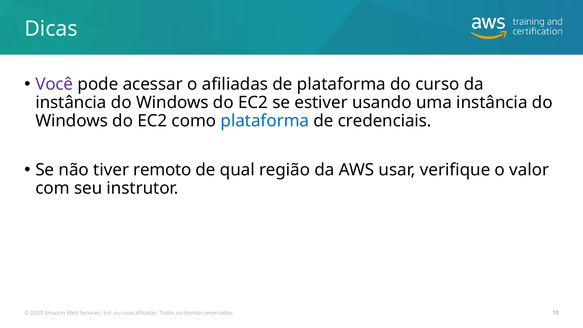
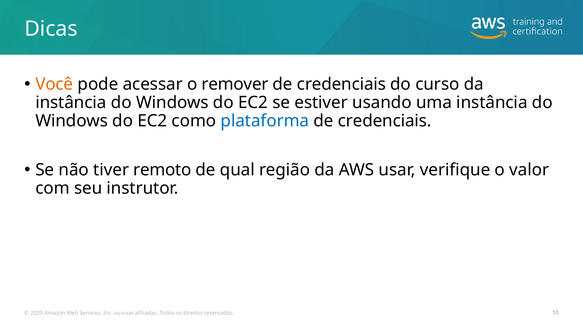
Você colour: purple -> orange
o afiliadas: afiliadas -> remover
plataforma at (341, 84): plataforma -> credenciais
